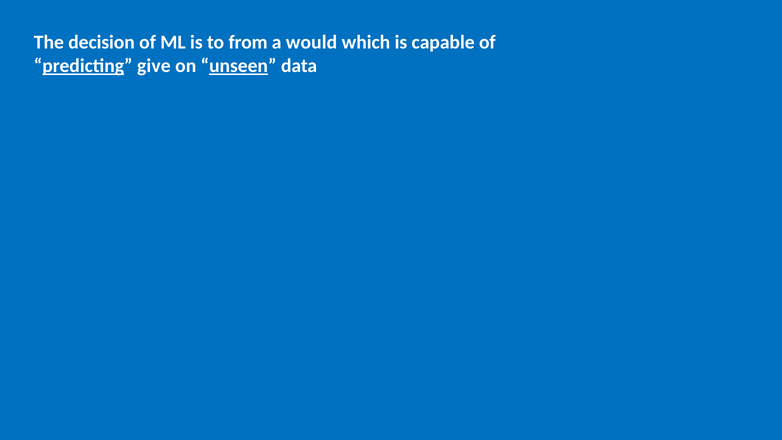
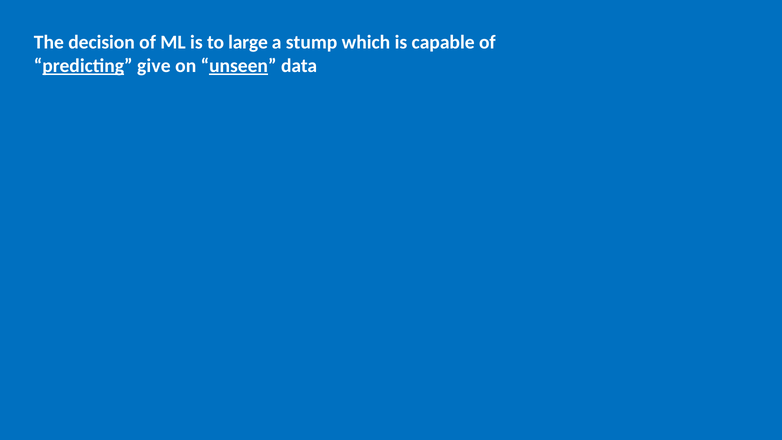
from: from -> large
would: would -> stump
